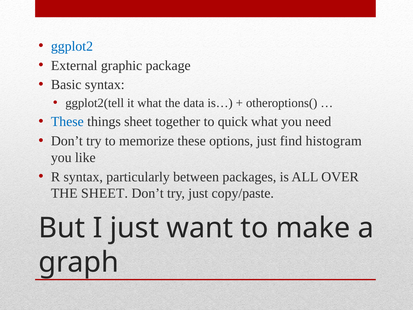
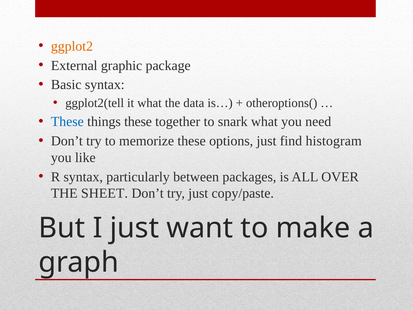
ggplot2 colour: blue -> orange
things sheet: sheet -> these
quick: quick -> snark
